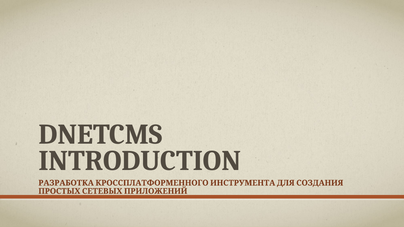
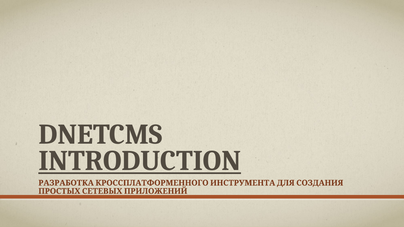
INTRODUCTION underline: none -> present
